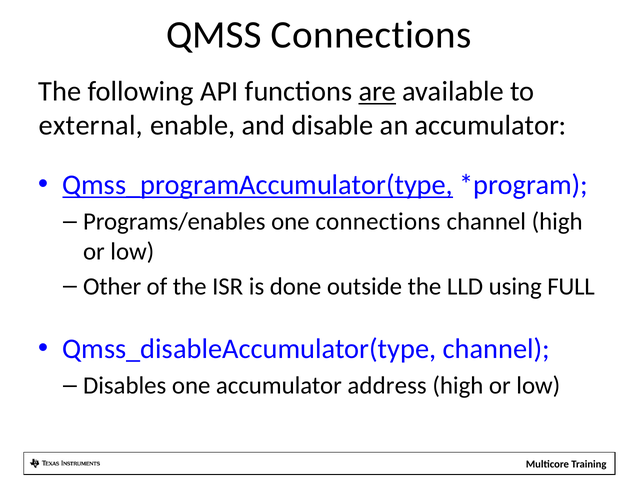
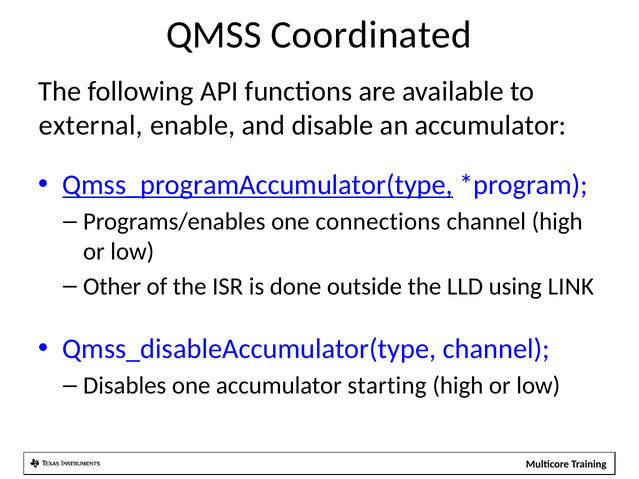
QMSS Connections: Connections -> Coordinated
are underline: present -> none
FULL: FULL -> LINK
address: address -> starting
